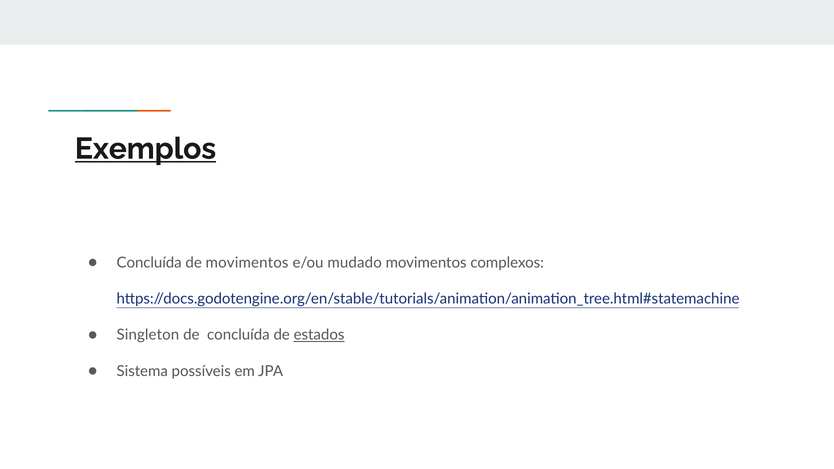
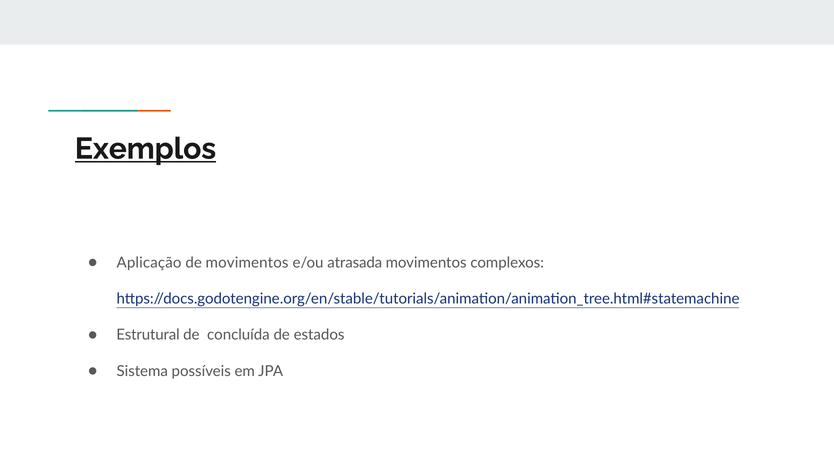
Concluída at (149, 263): Concluída -> Aplicação
mudado: mudado -> atrasada
Singleton: Singleton -> Estrutural
estados underline: present -> none
